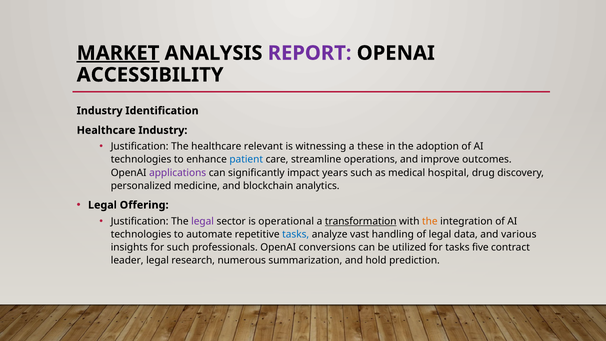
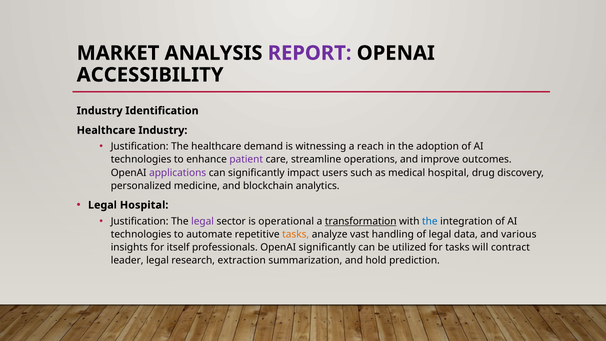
MARKET underline: present -> none
relevant: relevant -> demand
these: these -> reach
patient colour: blue -> purple
years: years -> users
Legal Offering: Offering -> Hospital
the at (430, 221) colour: orange -> blue
tasks at (296, 234) colour: blue -> orange
for such: such -> itself
OpenAI conversions: conversions -> significantly
five: five -> will
numerous: numerous -> extraction
